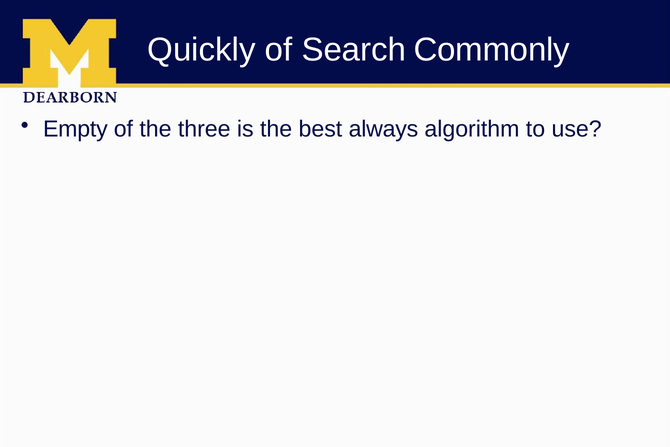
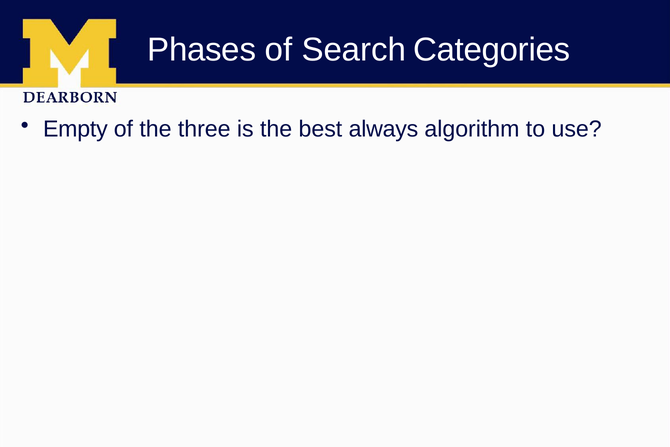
Quickly: Quickly -> Phases
Commonly: Commonly -> Categories
